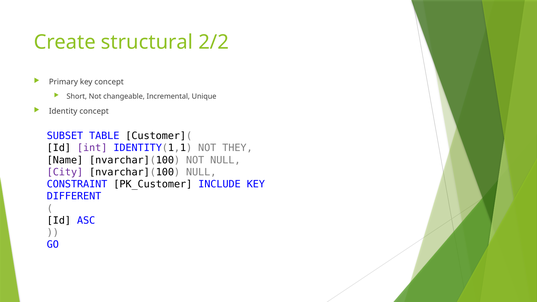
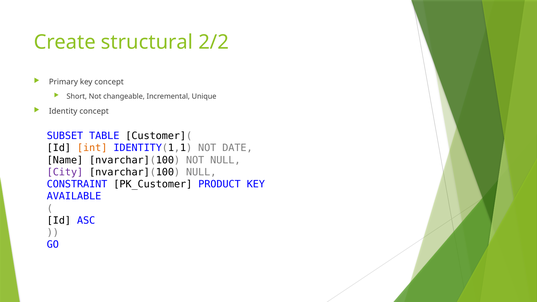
int colour: purple -> orange
THEY: THEY -> DATE
INCLUDE: INCLUDE -> PRODUCT
DIFFERENT: DIFFERENT -> AVAILABLE
